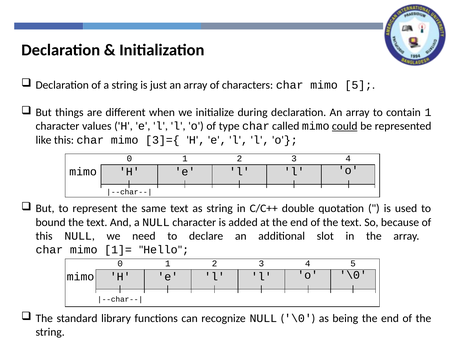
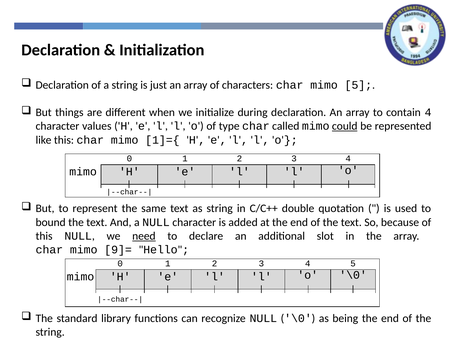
contain 1: 1 -> 4
3]={: 3]={ -> 1]={
need underline: none -> present
1]=: 1]= -> 9]=
